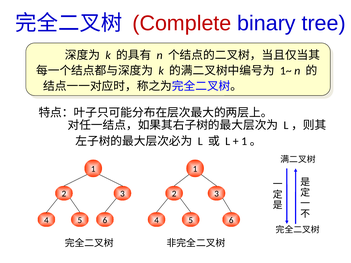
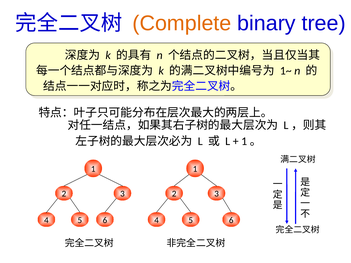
Complete colour: red -> orange
